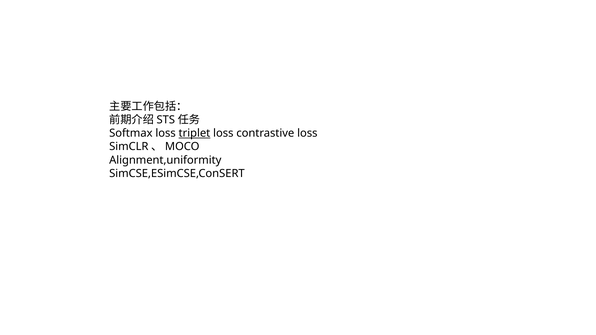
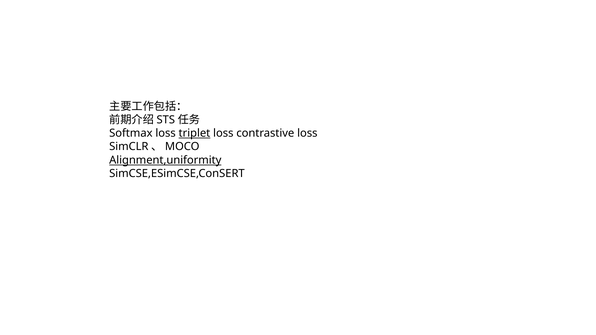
Alignment,uniformity underline: none -> present
